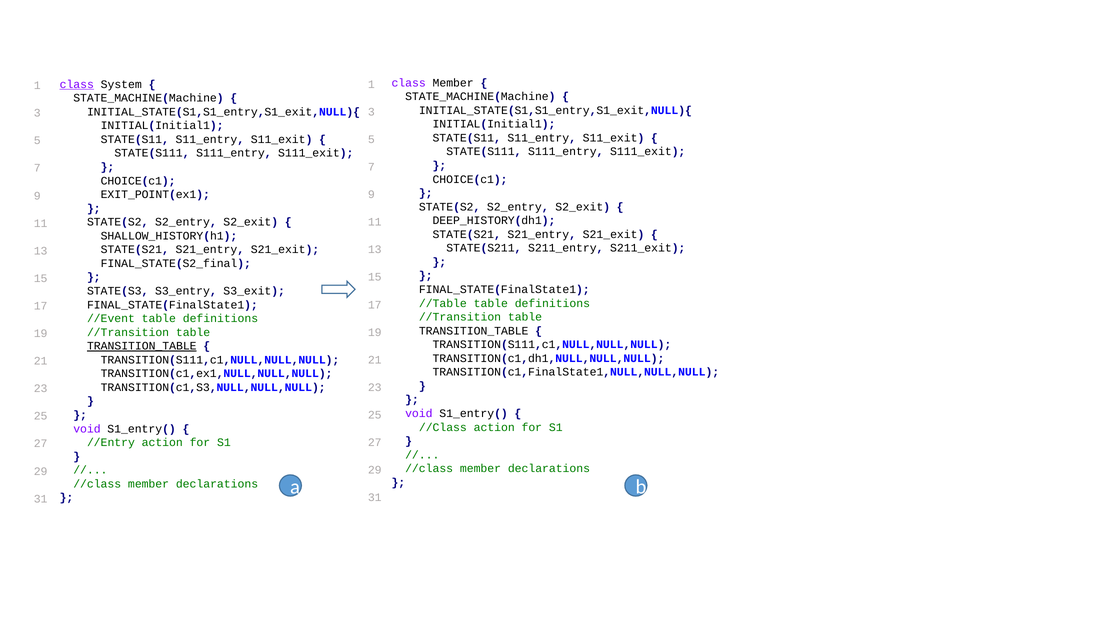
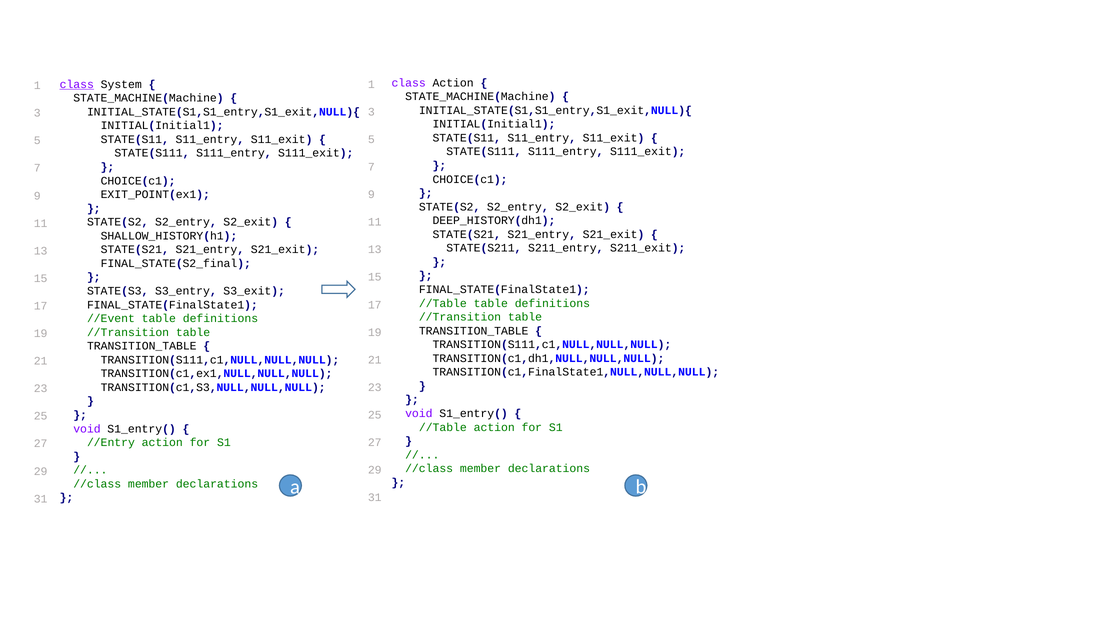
class Member: Member -> Action
TRANSITION_TABLE at (142, 346) underline: present -> none
//Class at (443, 427): //Class -> //Table
